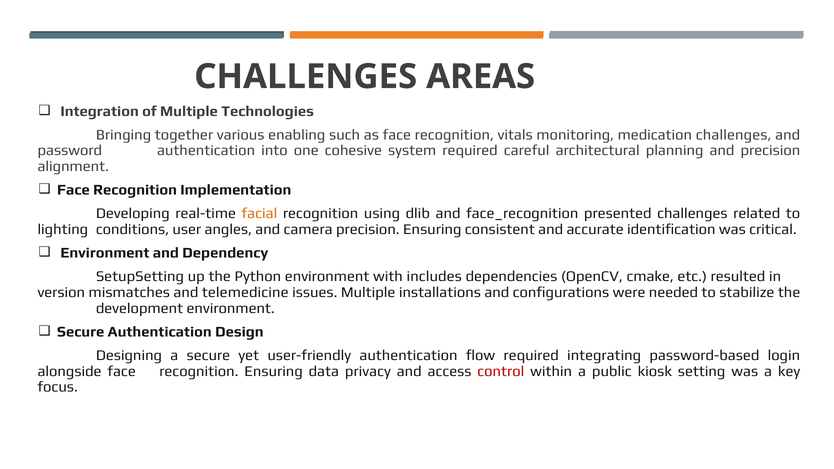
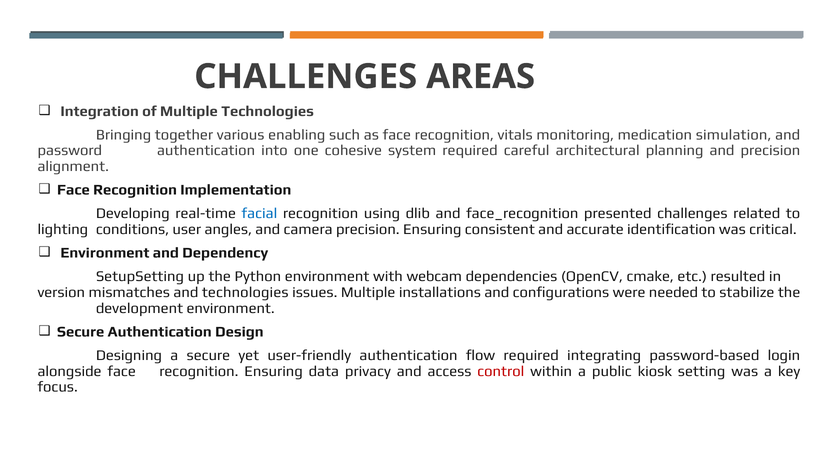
medication challenges: challenges -> simulation
facial colour: orange -> blue
includes: includes -> webcam
and telemedicine: telemedicine -> technologies
